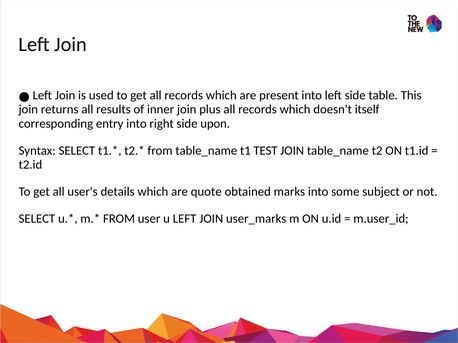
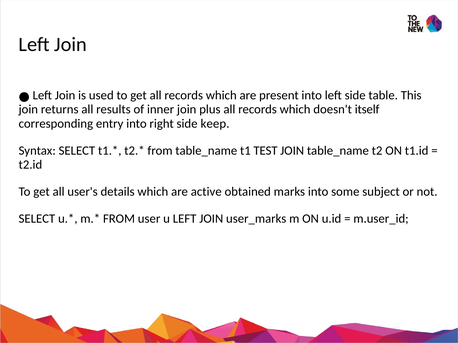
upon: upon -> keep
quote: quote -> active
